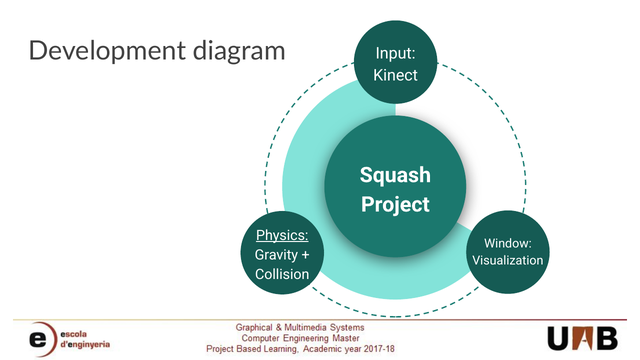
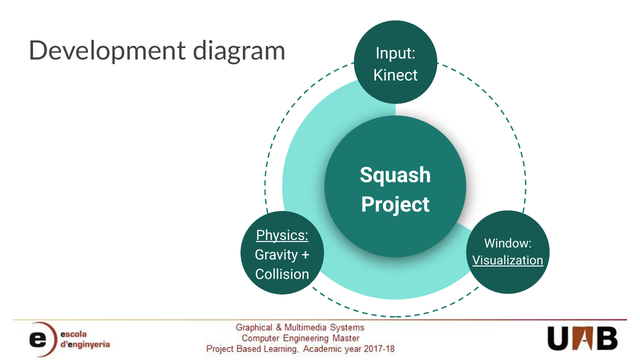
Visualization underline: none -> present
